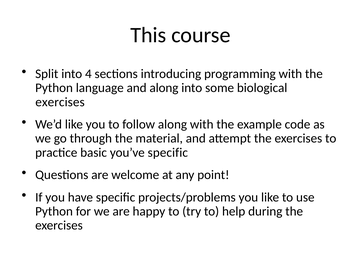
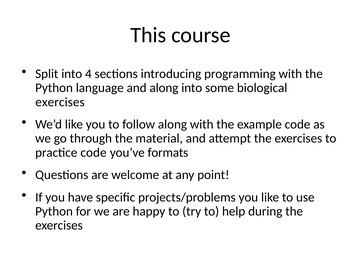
practice basic: basic -> code
you’ve specific: specific -> formats
